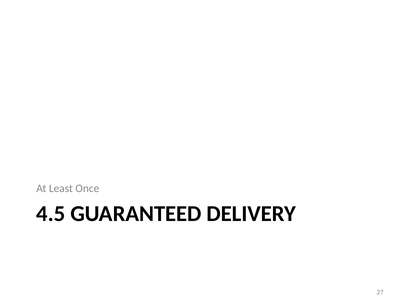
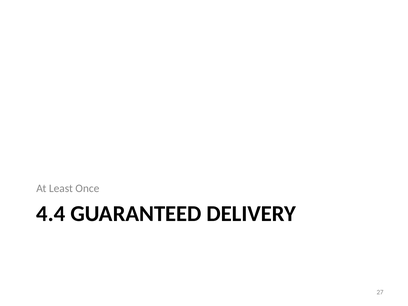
4.5: 4.5 -> 4.4
